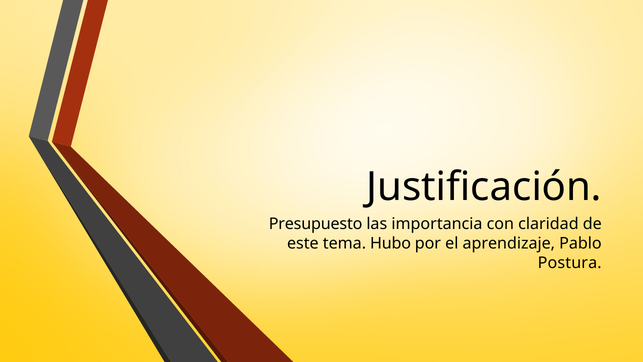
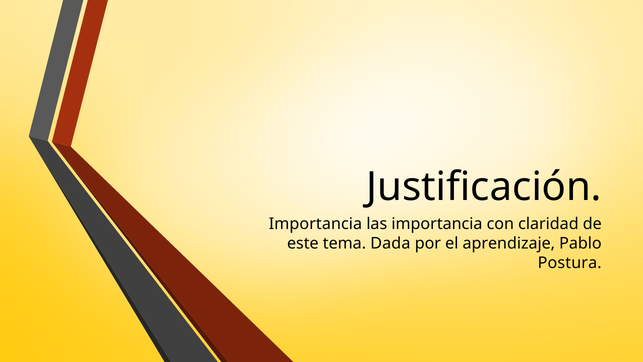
Presupuesto at (316, 224): Presupuesto -> Importancia
Hubo: Hubo -> Dada
